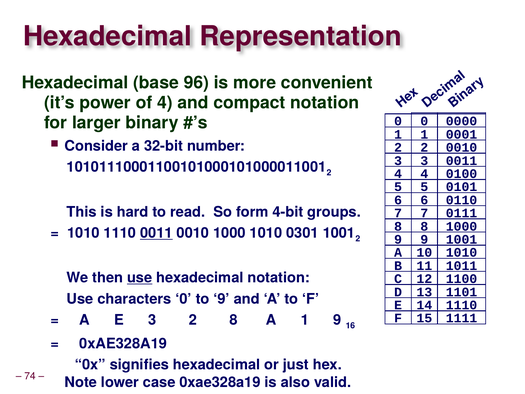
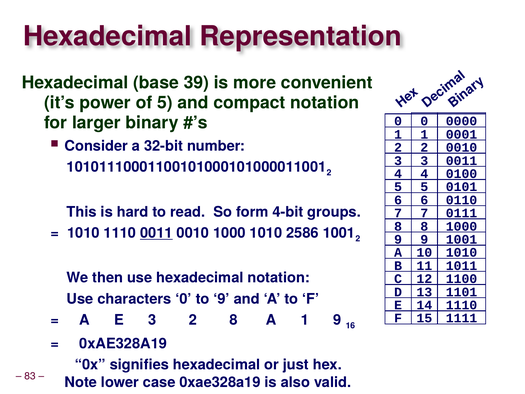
96: 96 -> 39
of 4: 4 -> 5
0301: 0301 -> 2586
use at (140, 278) underline: present -> none
74: 74 -> 83
